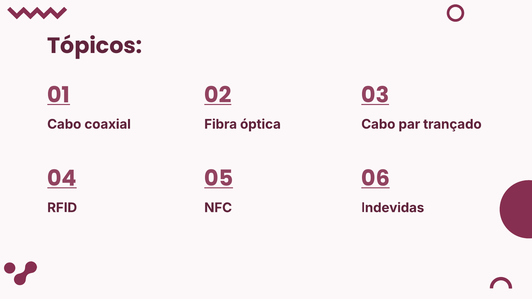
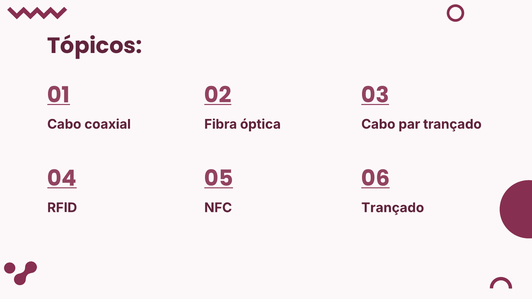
NFC Indevidas: Indevidas -> Trançado
